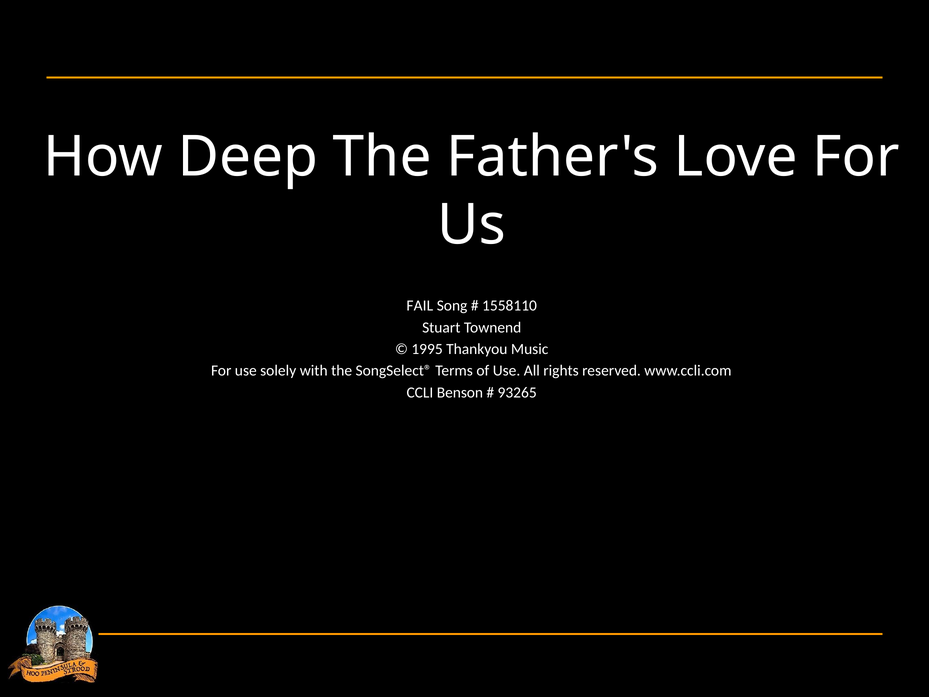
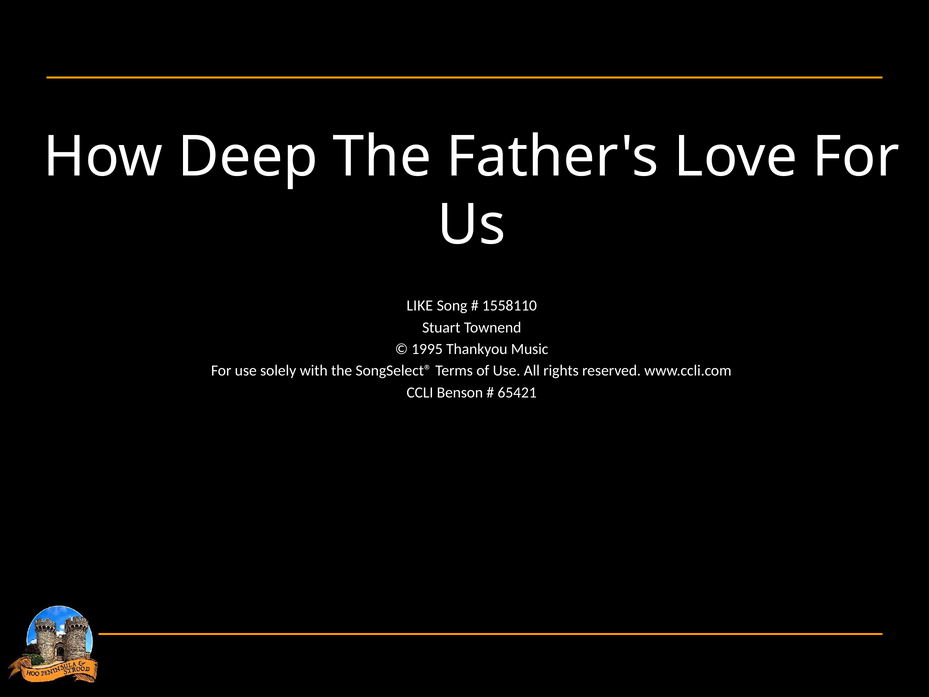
FAIL: FAIL -> LIKE
93265: 93265 -> 65421
